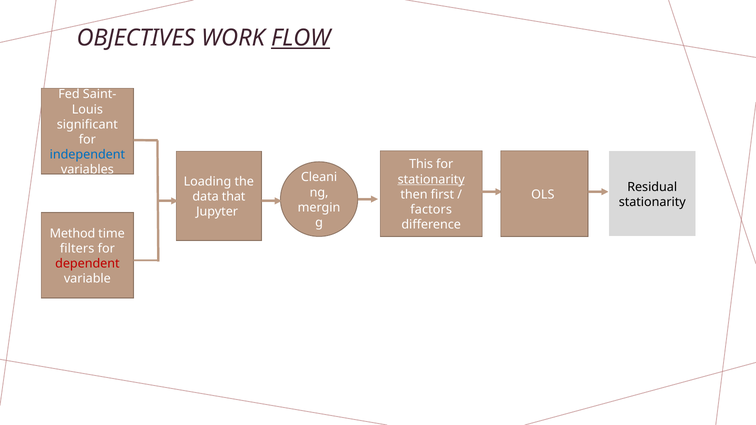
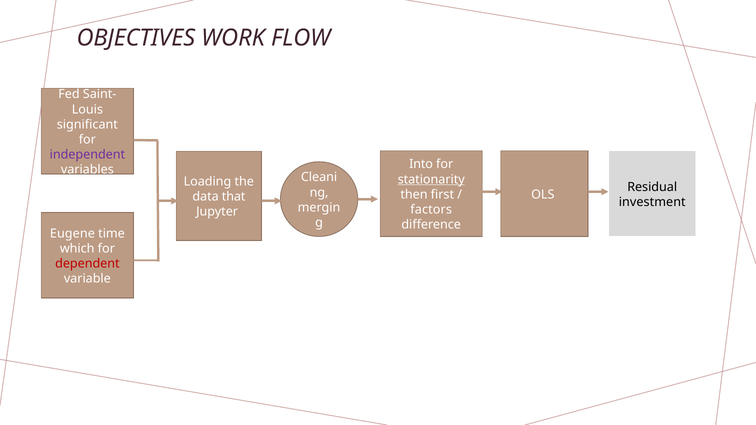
FLOW underline: present -> none
independent colour: blue -> purple
This: This -> Into
stationarity at (652, 202): stationarity -> investment
Method: Method -> Eugene
filters: filters -> which
